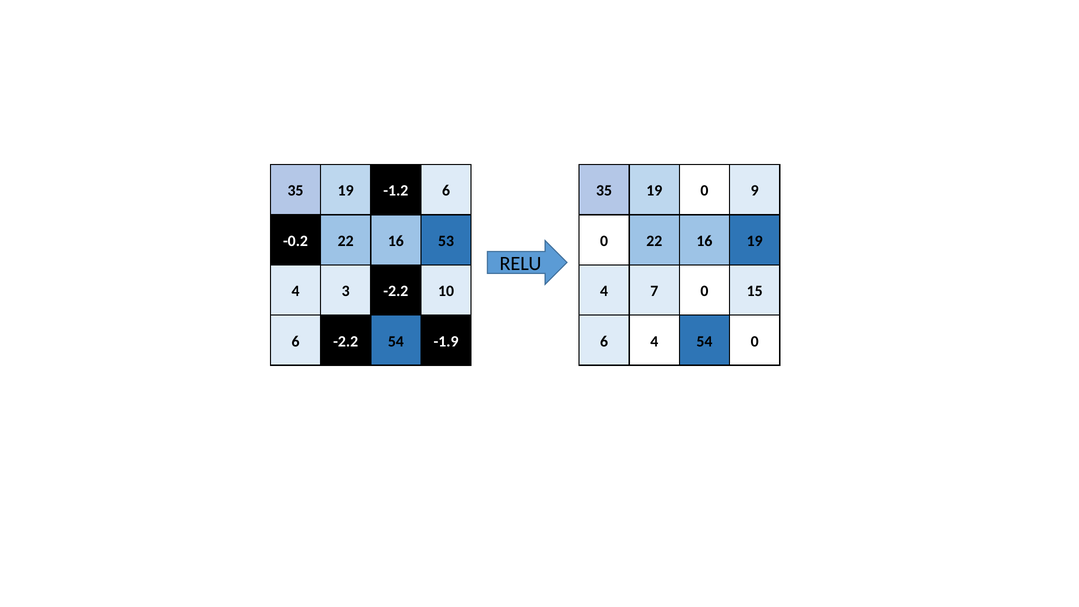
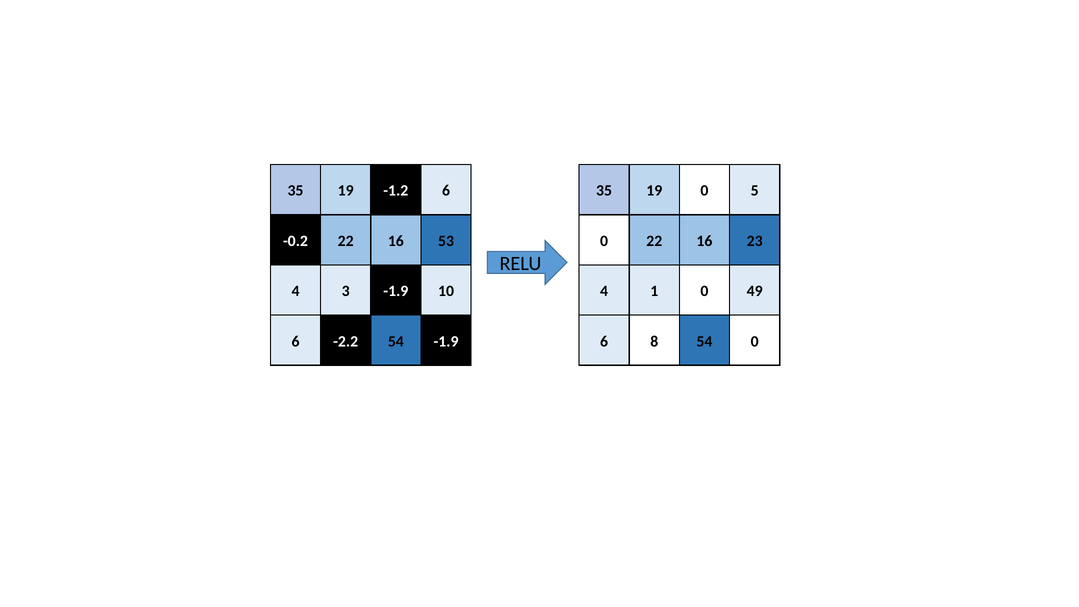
9: 9 -> 5
16 19: 19 -> 23
3 -2.2: -2.2 -> -1.9
7: 7 -> 1
15: 15 -> 49
6 4: 4 -> 8
